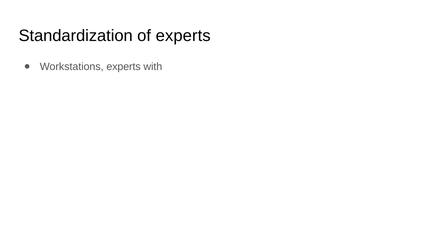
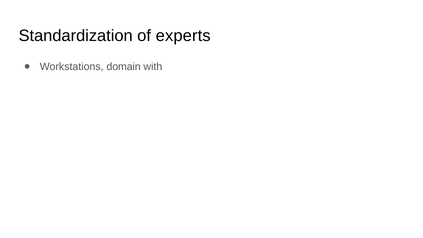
Workstations experts: experts -> domain
